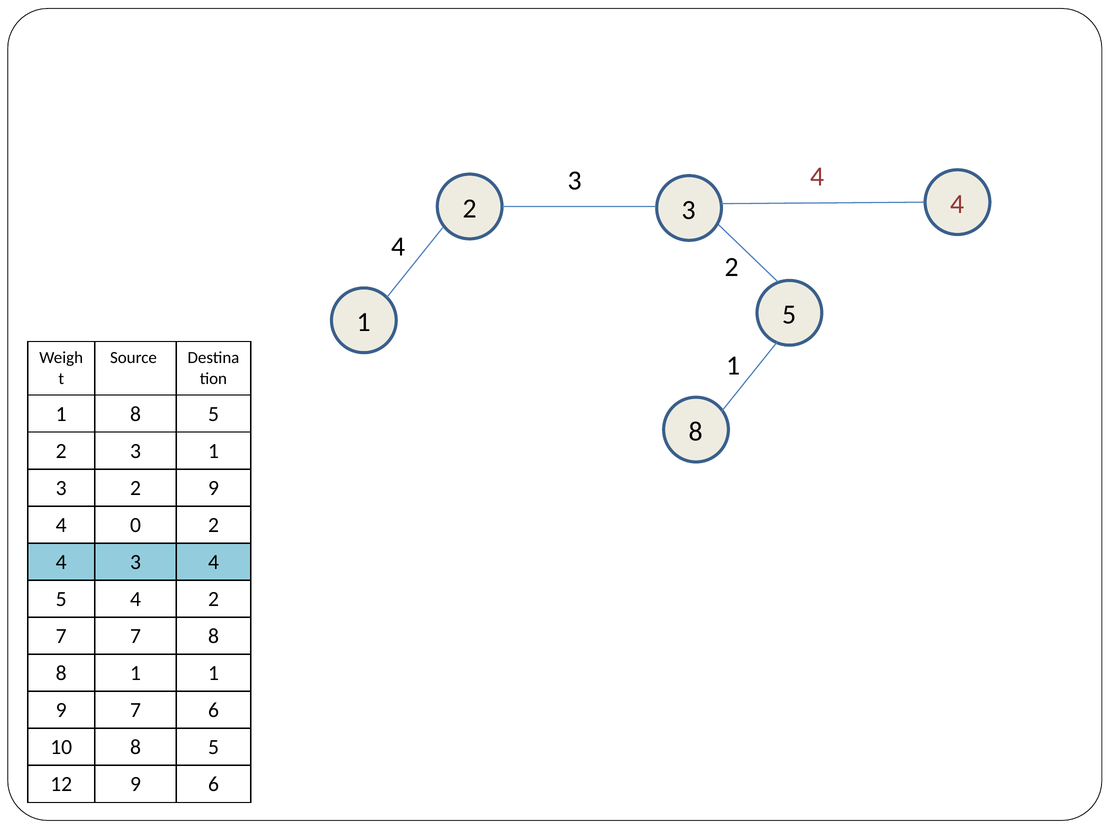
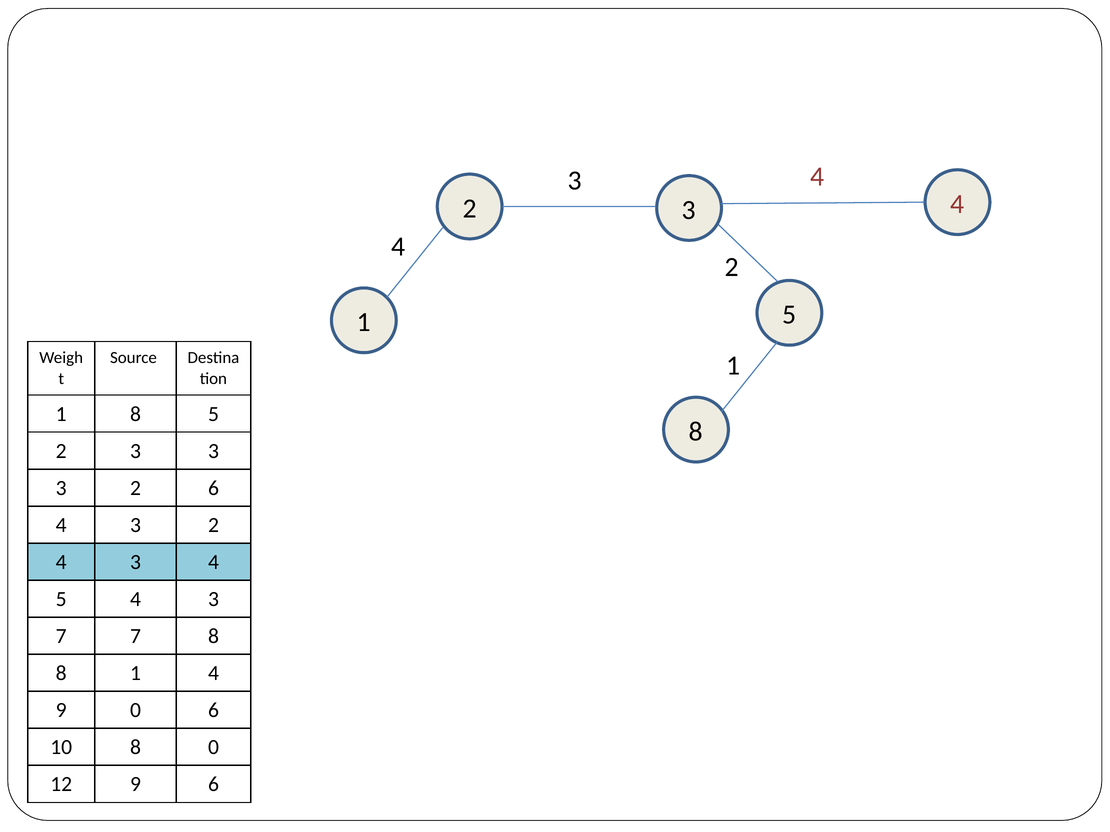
1 at (213, 451): 1 -> 3
2 9: 9 -> 6
0 at (135, 525): 0 -> 3
5 4 2: 2 -> 3
8 1 1: 1 -> 4
9 7: 7 -> 0
10 8 5: 5 -> 0
